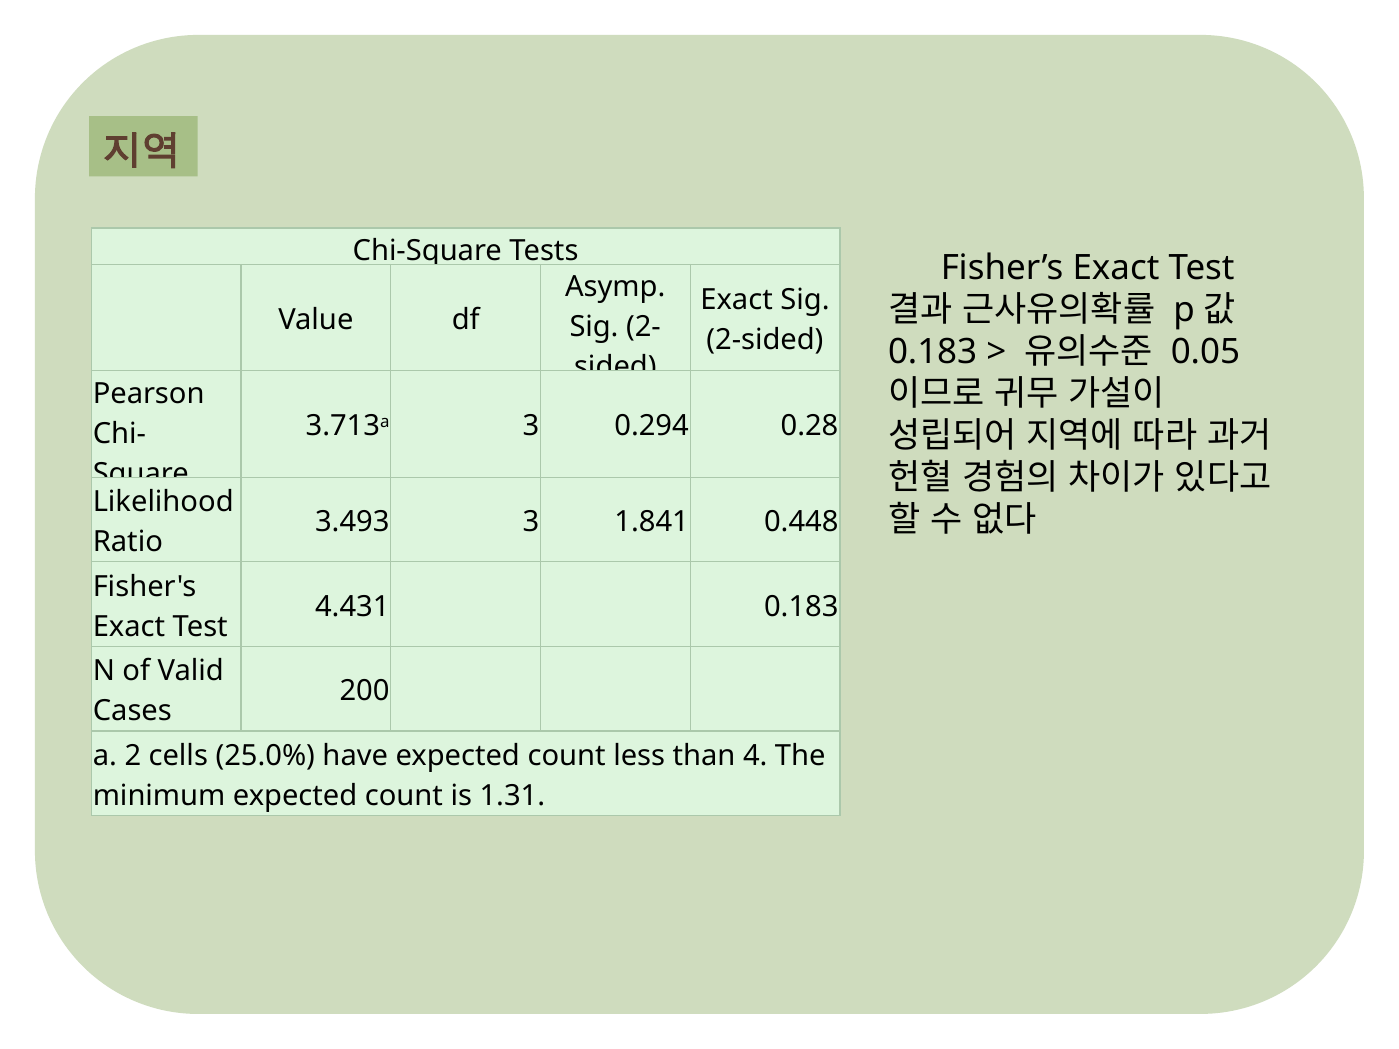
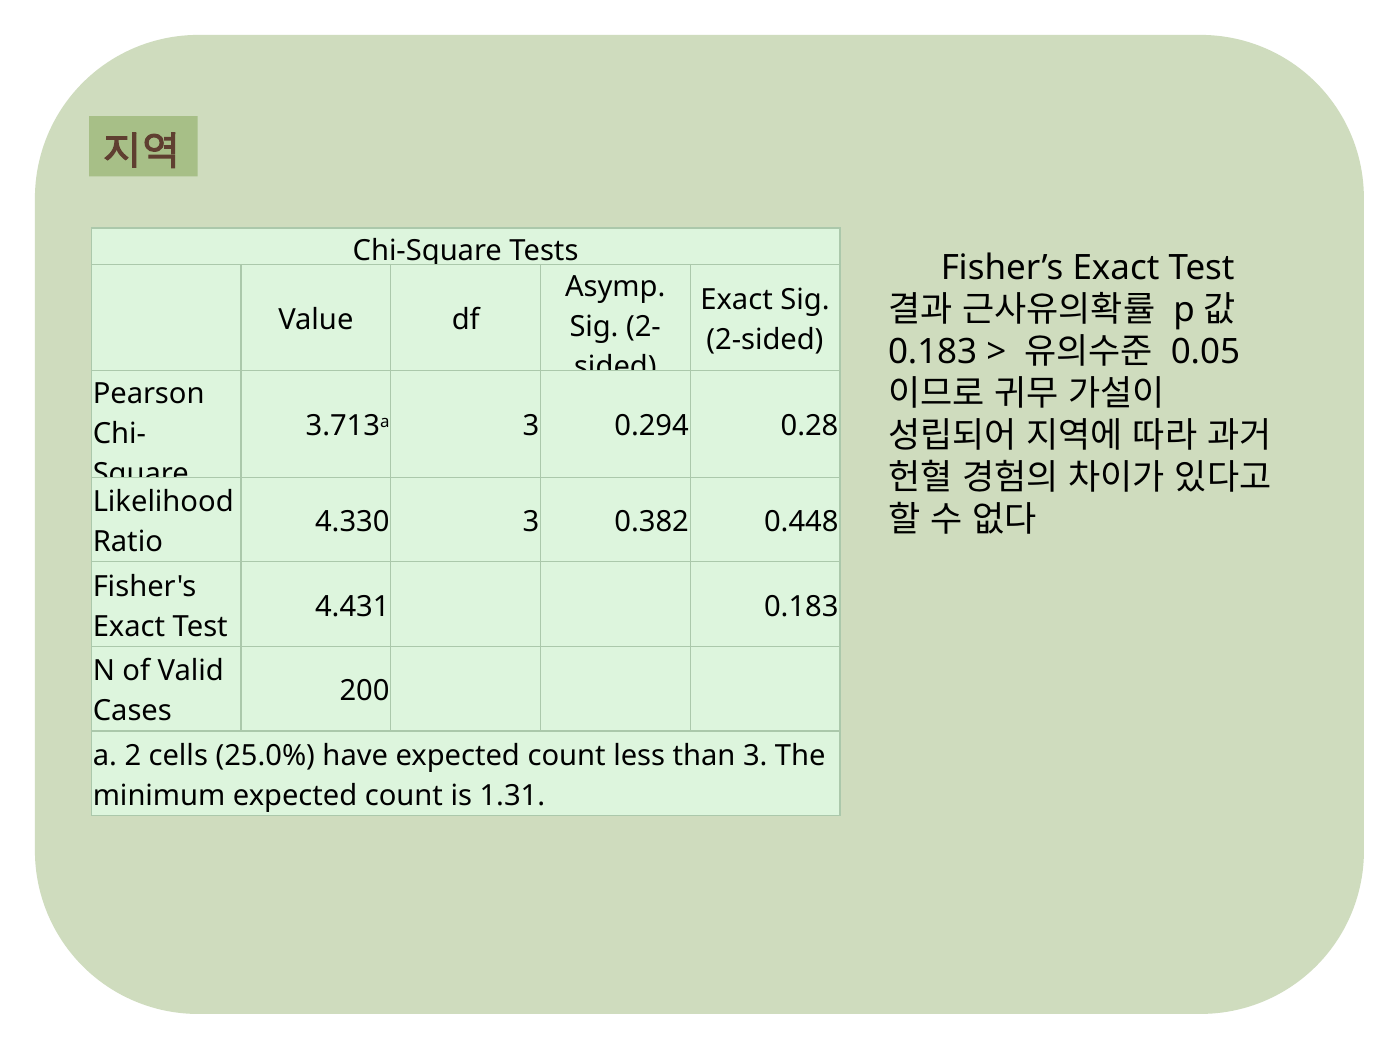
3.493: 3.493 -> 4.330
1.841: 1.841 -> 0.382
than 4: 4 -> 3
